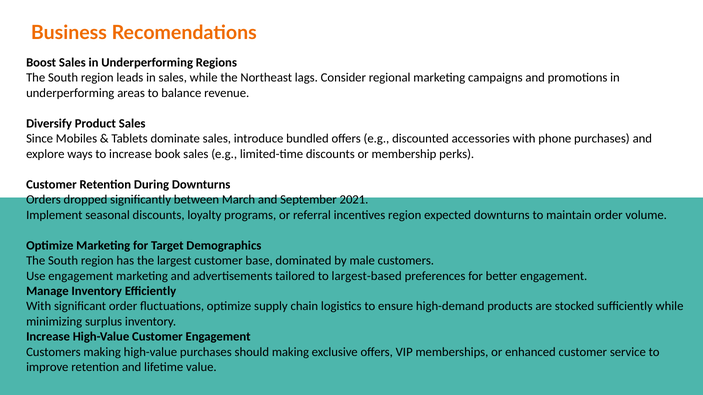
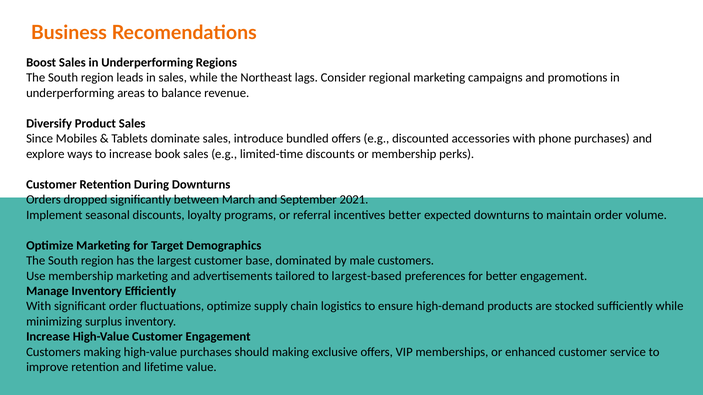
incentives region: region -> better
Use engagement: engagement -> membership
